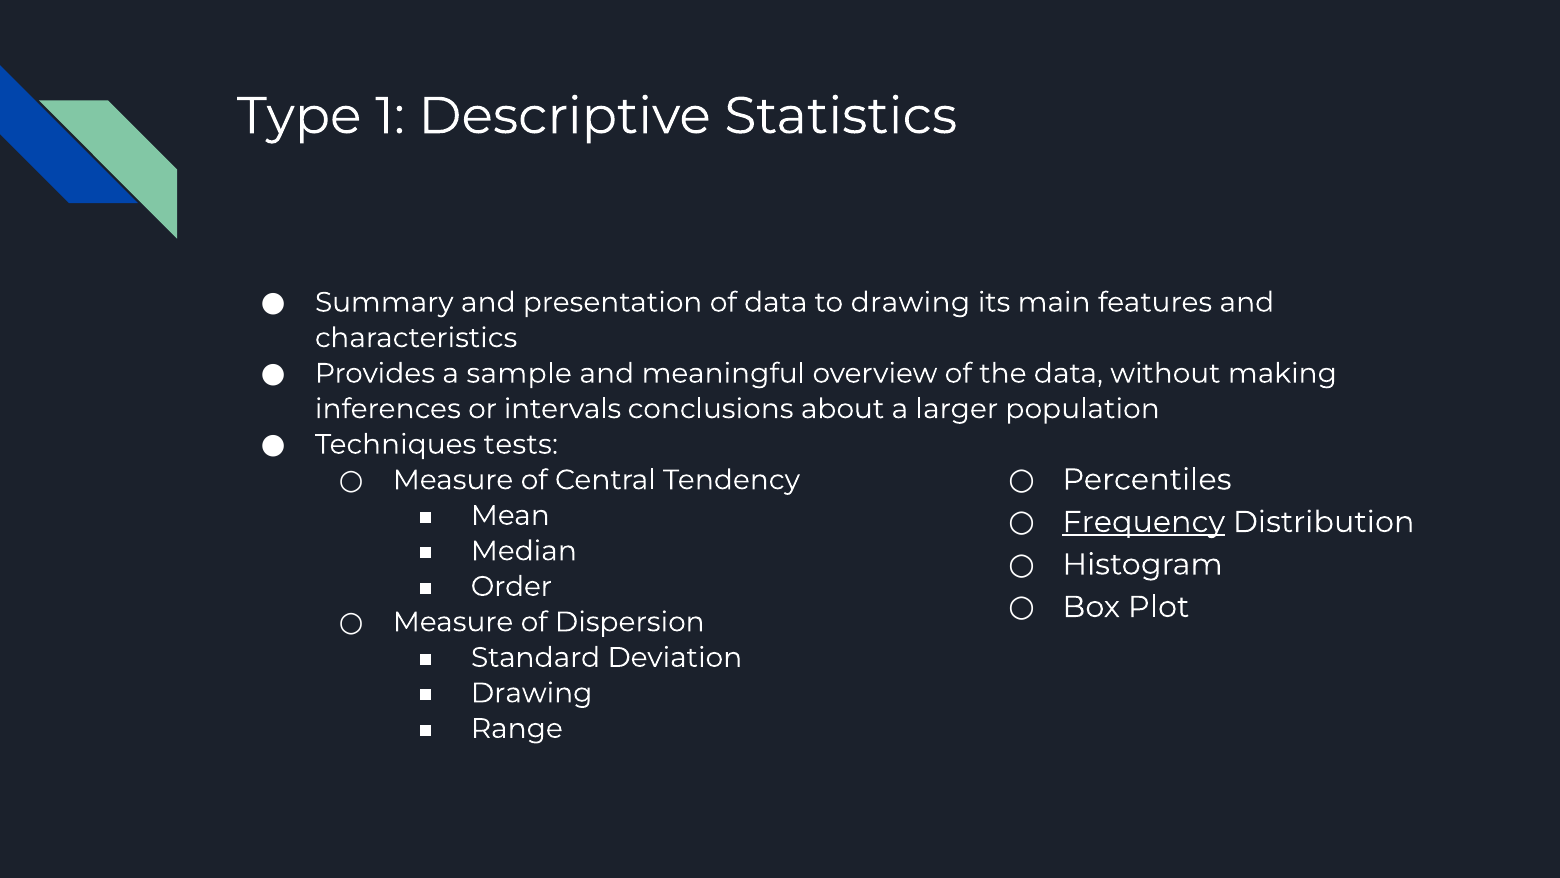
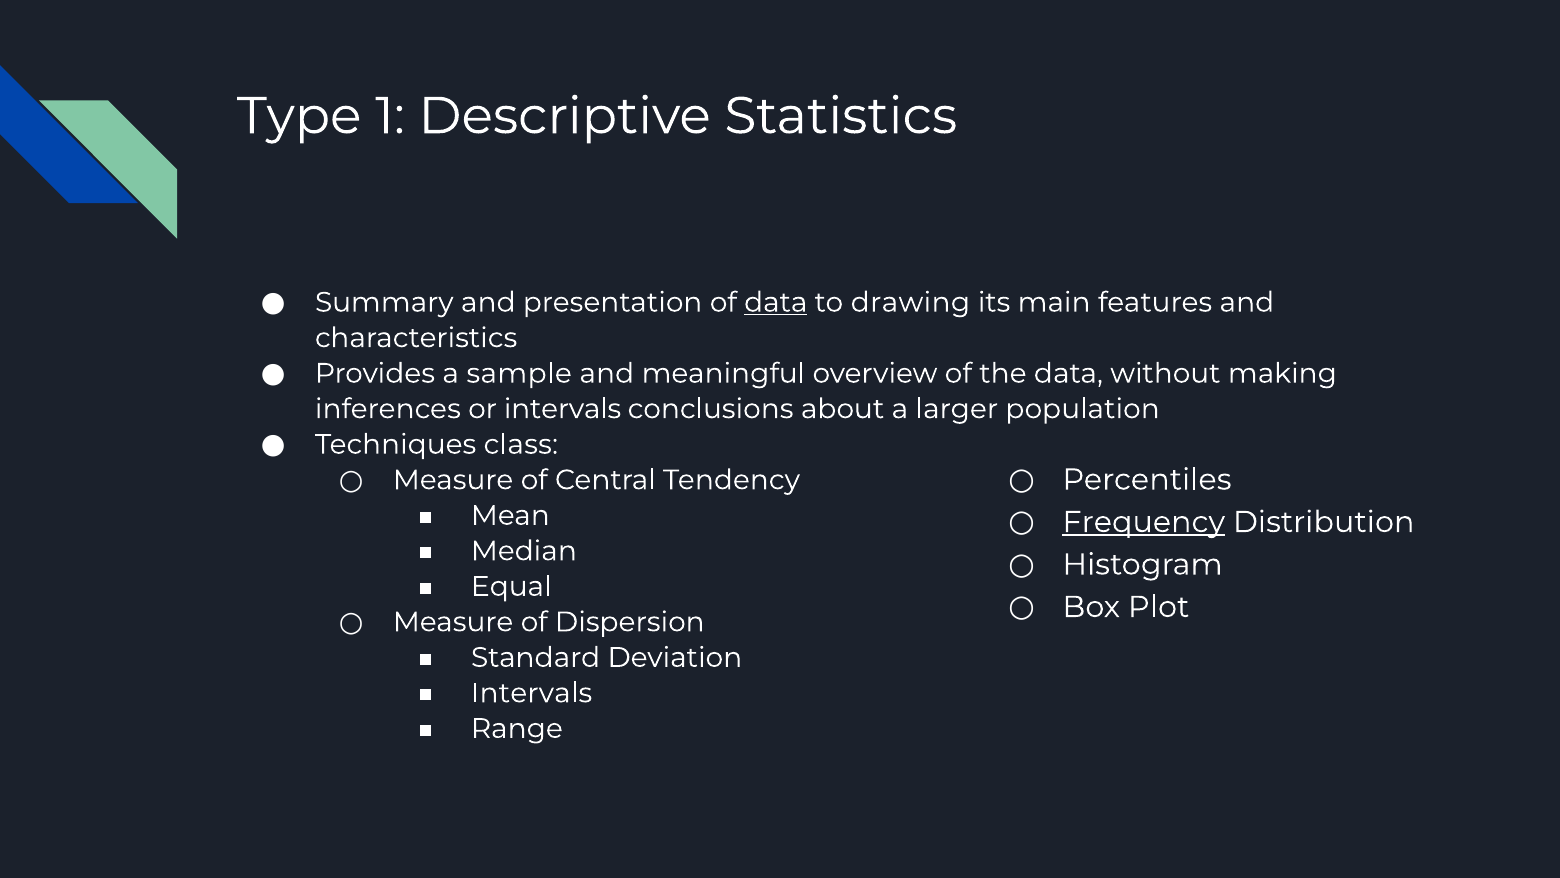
data at (776, 302) underline: none -> present
tests: tests -> class
Order: Order -> Equal
Drawing at (532, 693): Drawing -> Intervals
